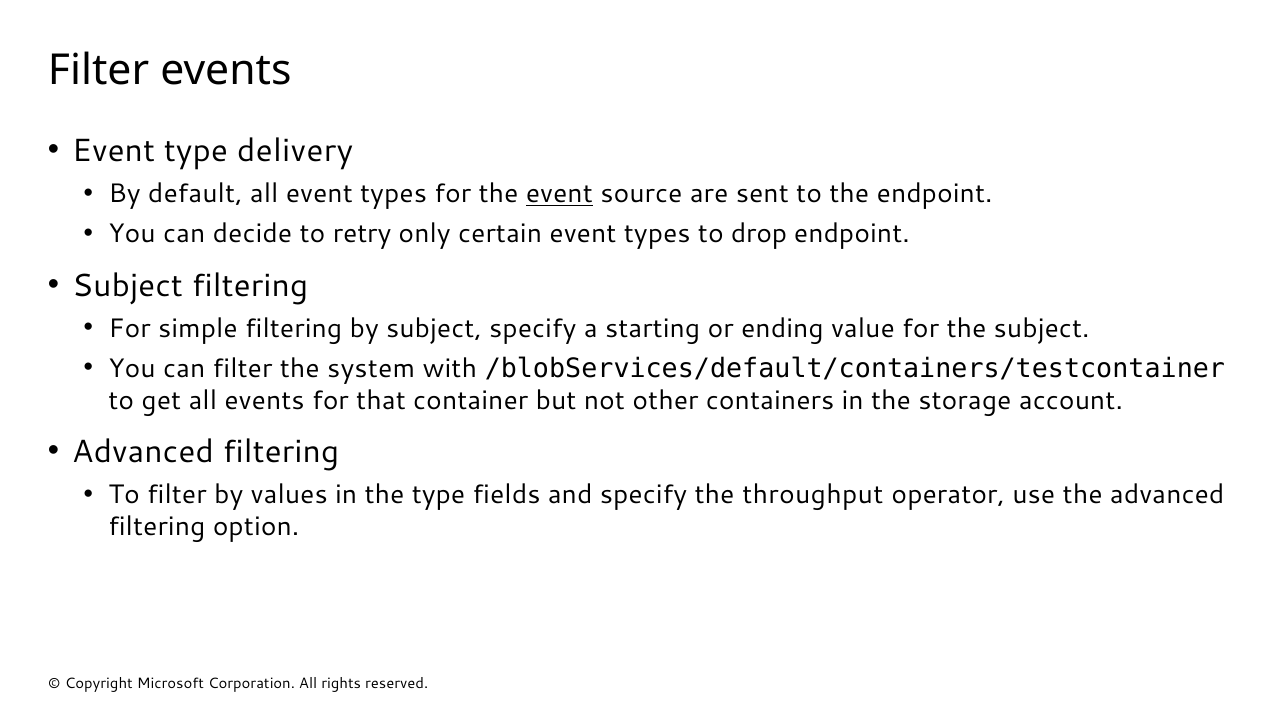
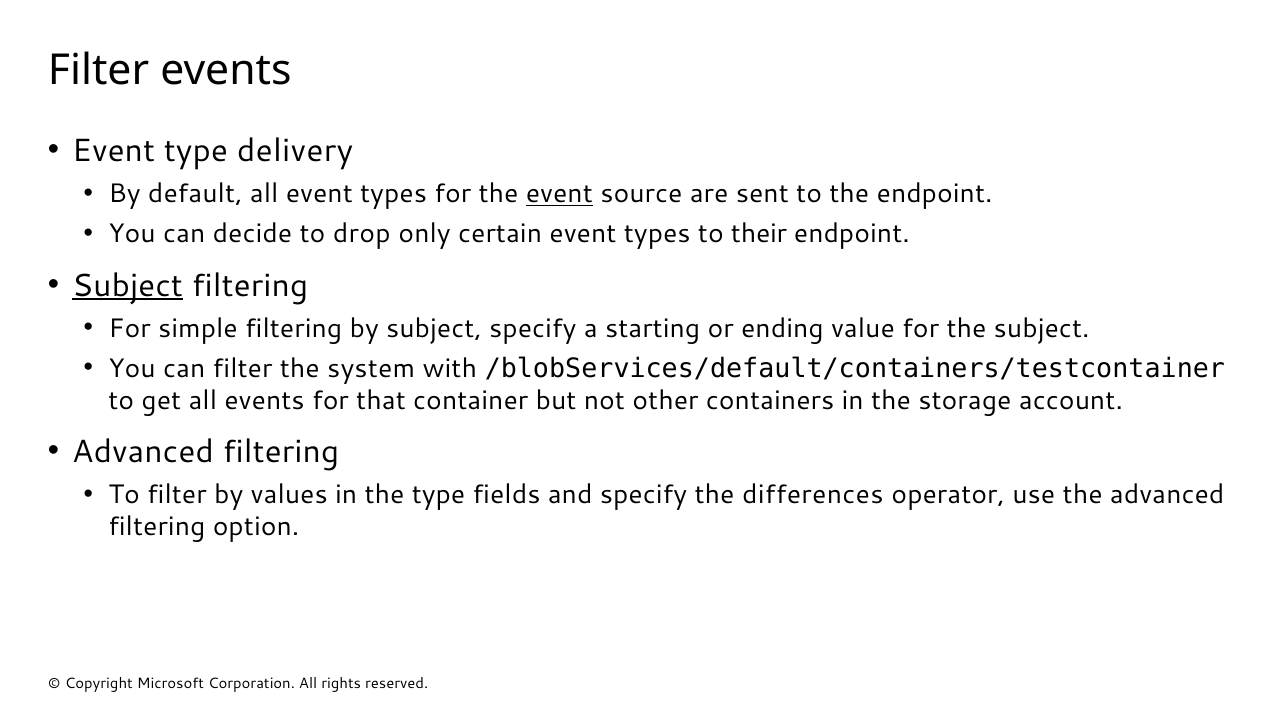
retry: retry -> drop
drop: drop -> their
Subject at (128, 286) underline: none -> present
throughput: throughput -> differences
